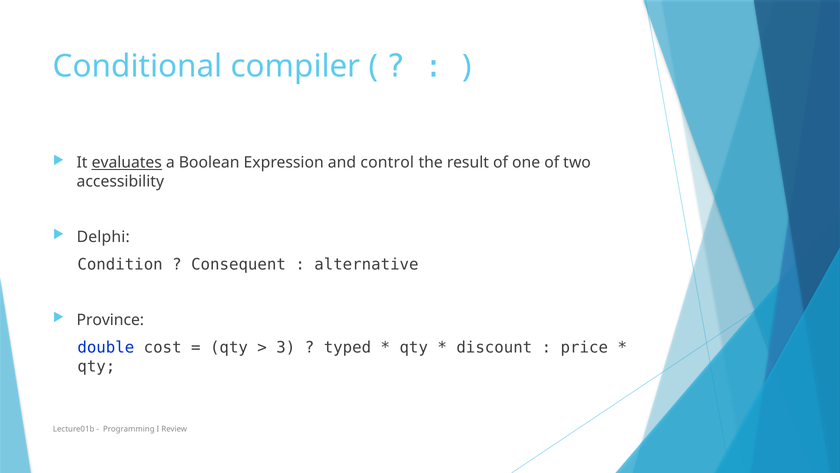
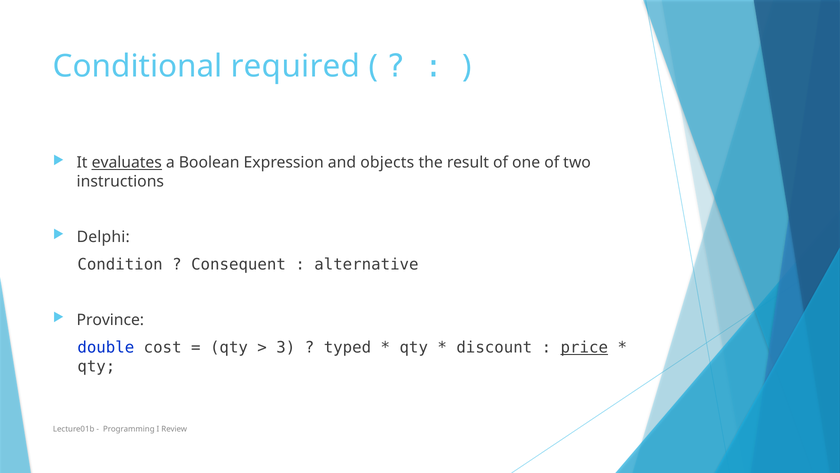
compiler: compiler -> required
control: control -> objects
accessibility: accessibility -> instructions
price underline: none -> present
